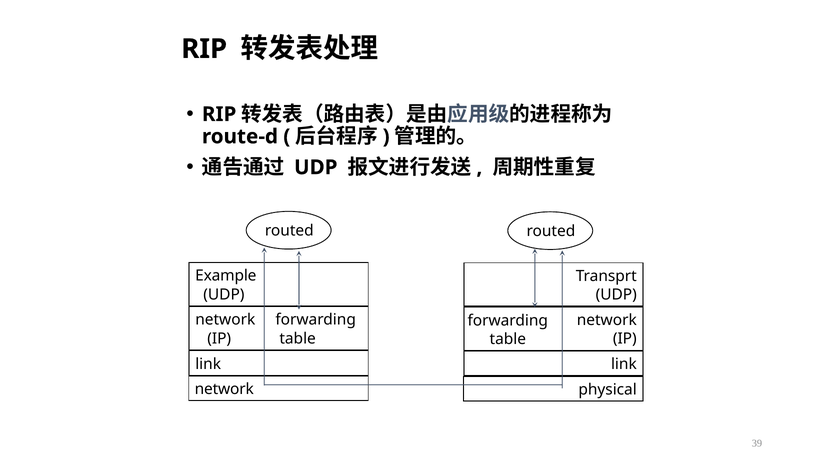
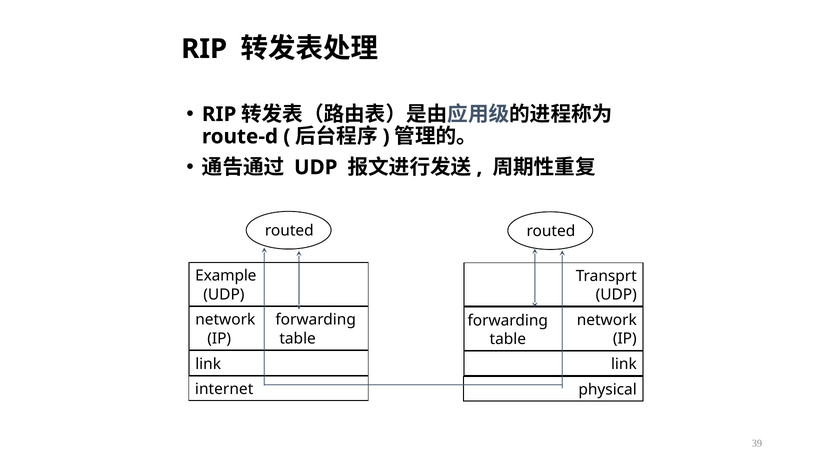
network at (224, 389): network -> internet
